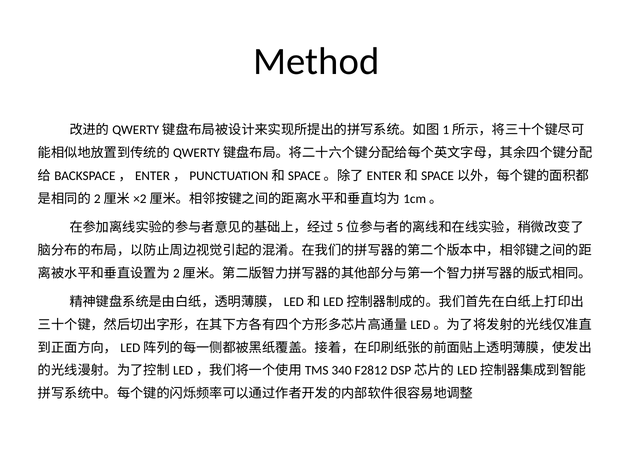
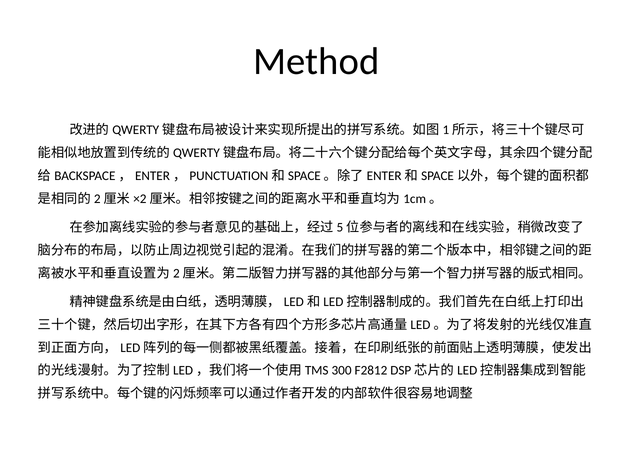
340: 340 -> 300
